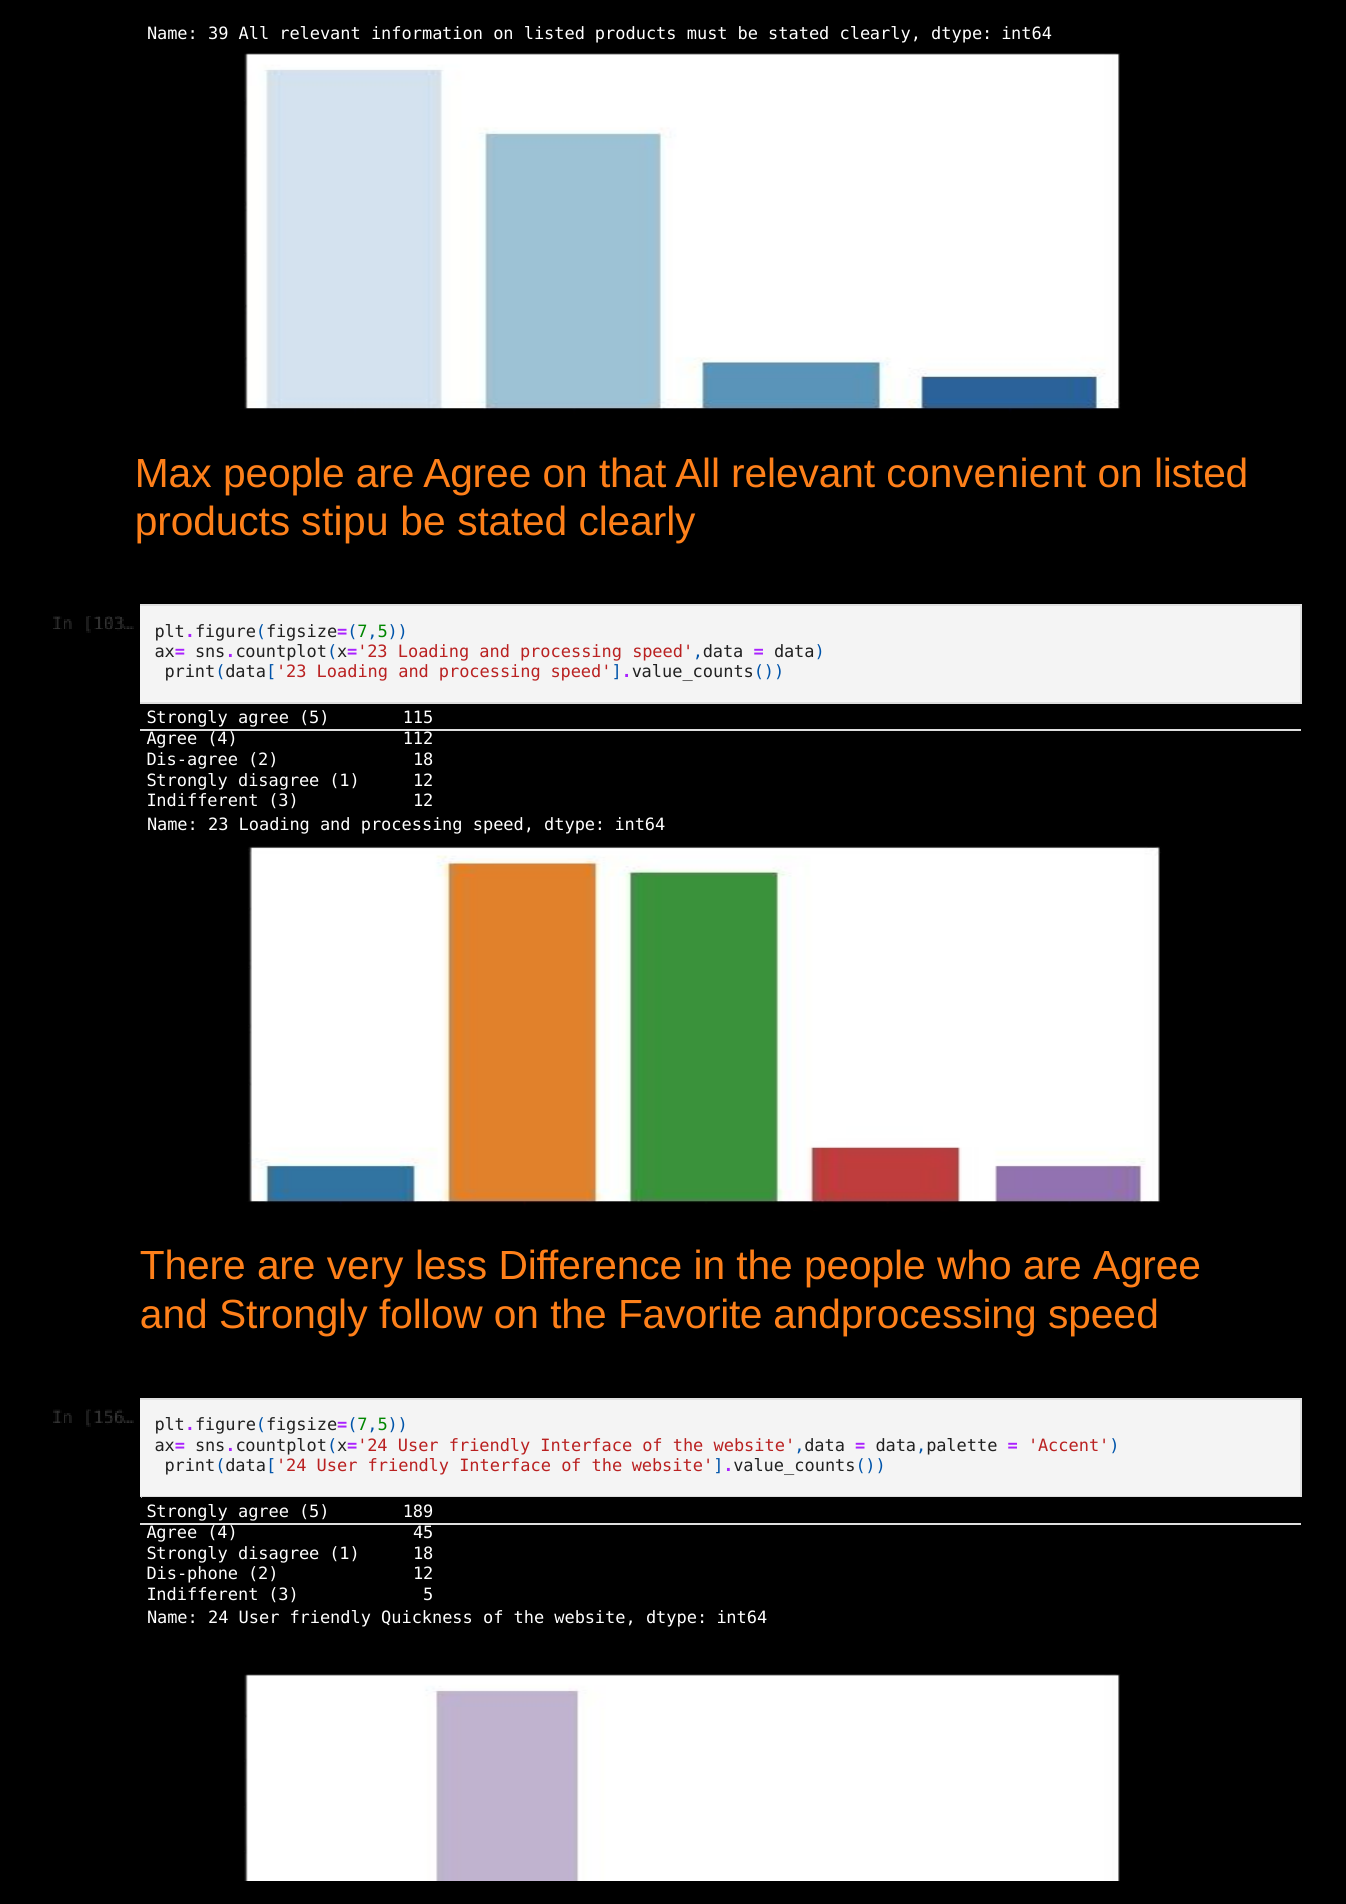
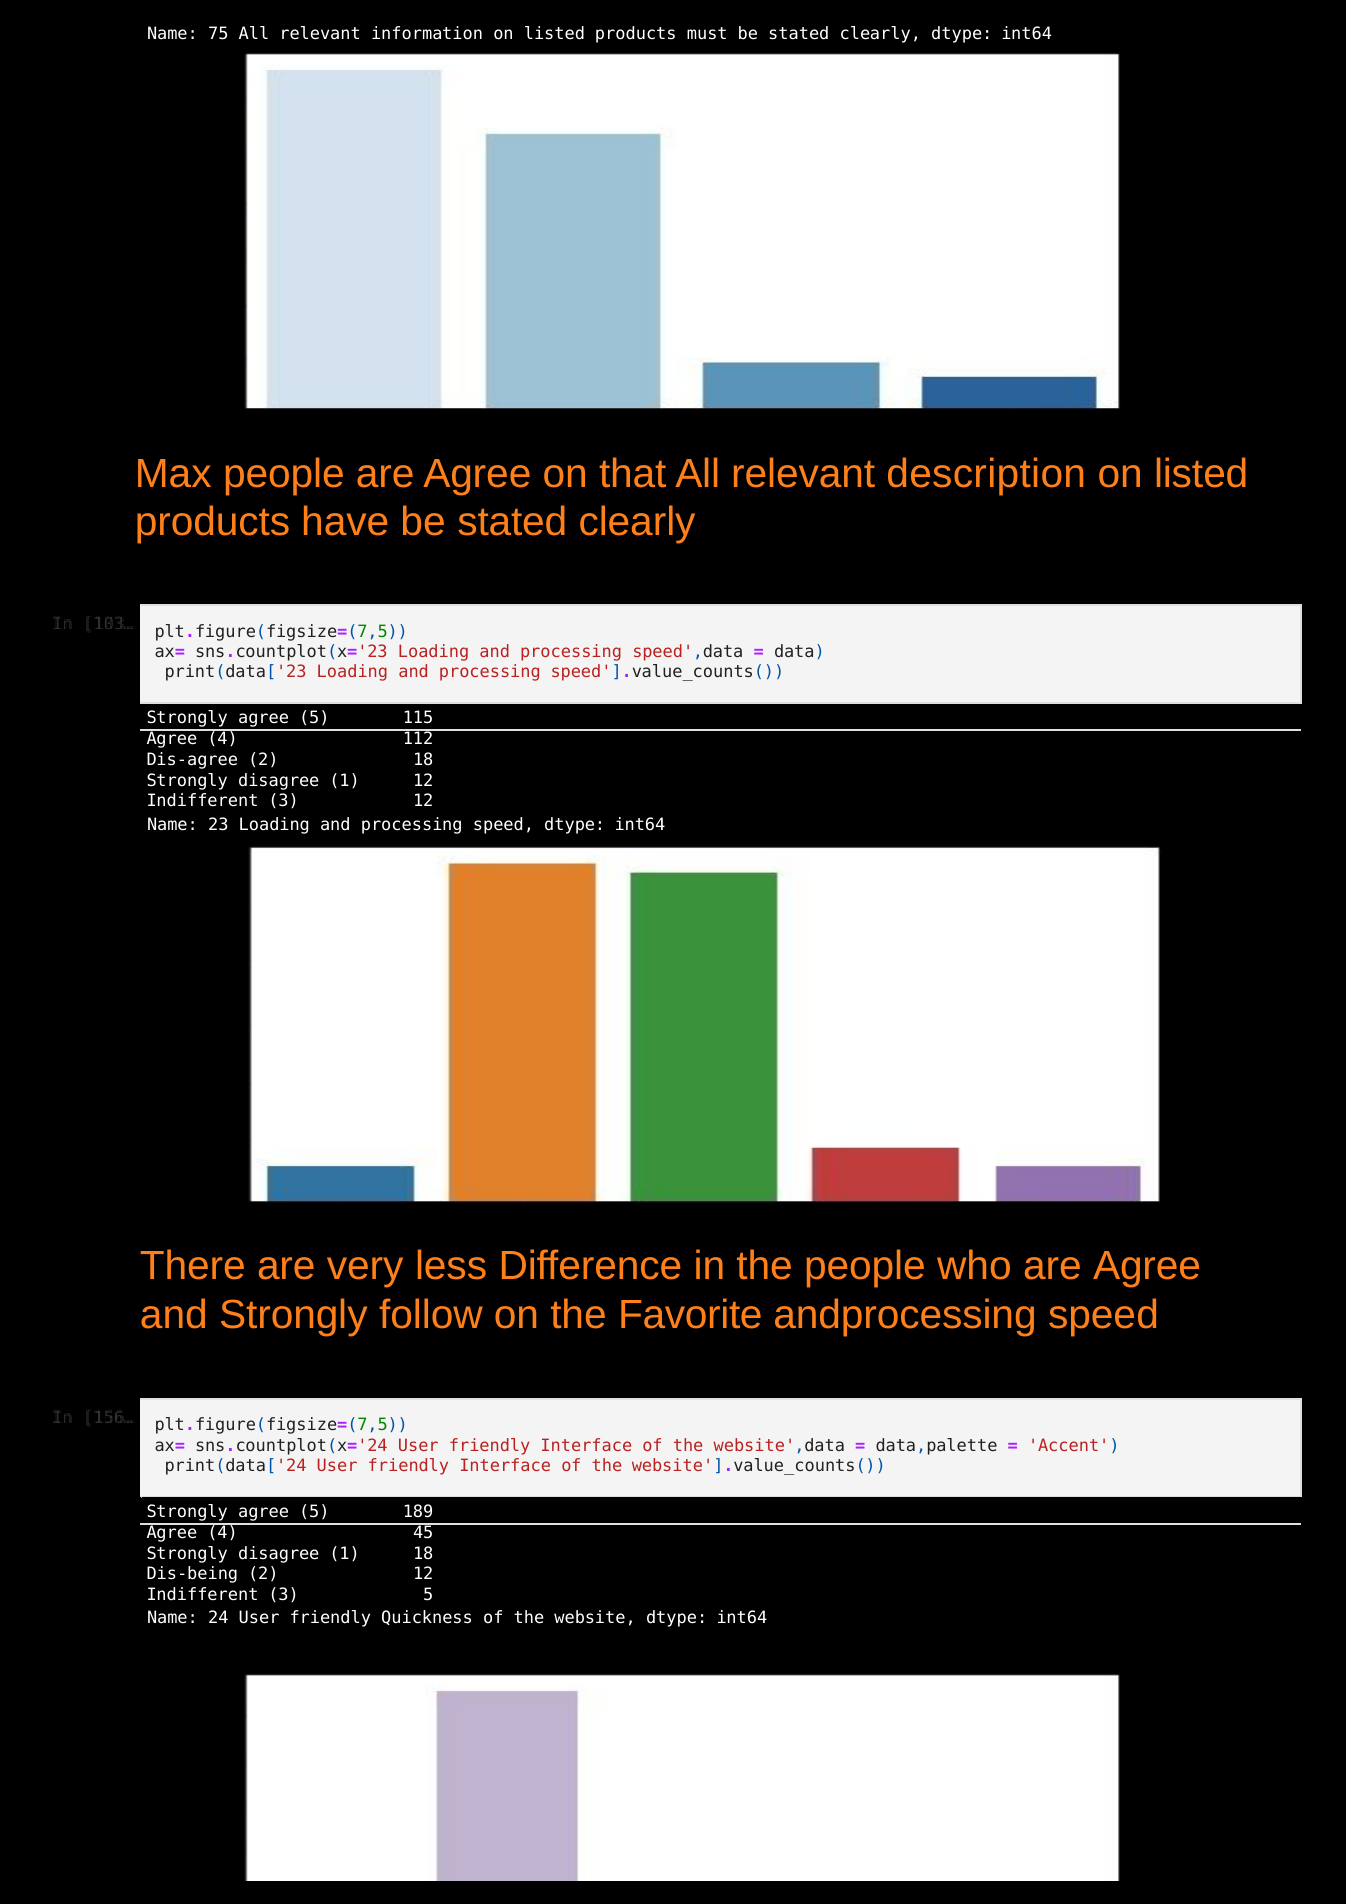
39: 39 -> 75
convenient: convenient -> description
stipu: stipu -> have
Dis-phone: Dis-phone -> Dis-being
